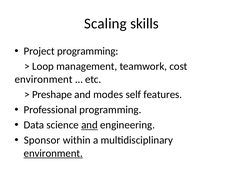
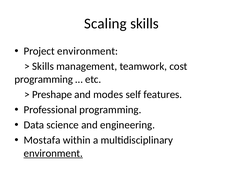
Project programming: programming -> environment
Loop at (43, 66): Loop -> Skills
environment at (44, 79): environment -> programming
and at (89, 124) underline: present -> none
Sponsor: Sponsor -> Mostafa
